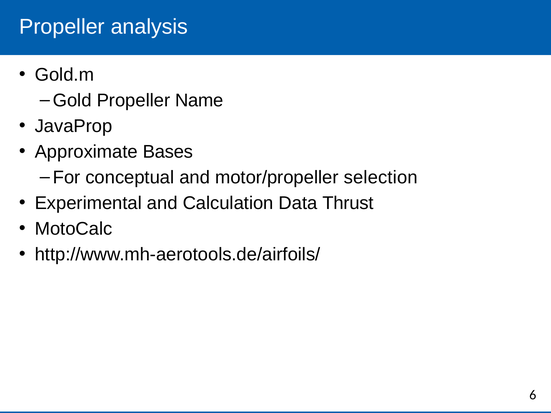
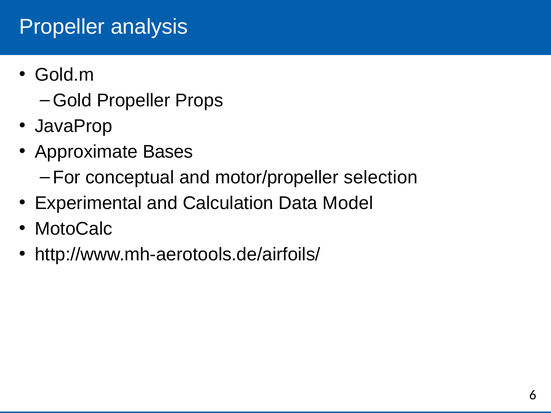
Name: Name -> Props
Thrust: Thrust -> Model
